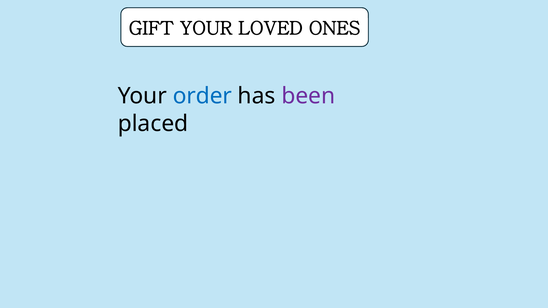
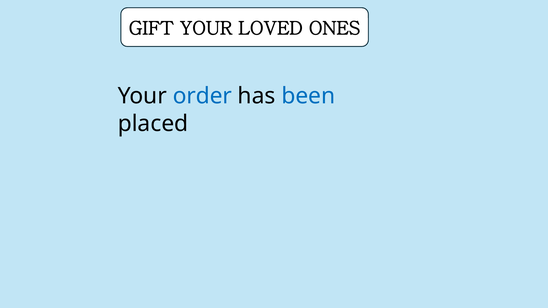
been colour: purple -> blue
